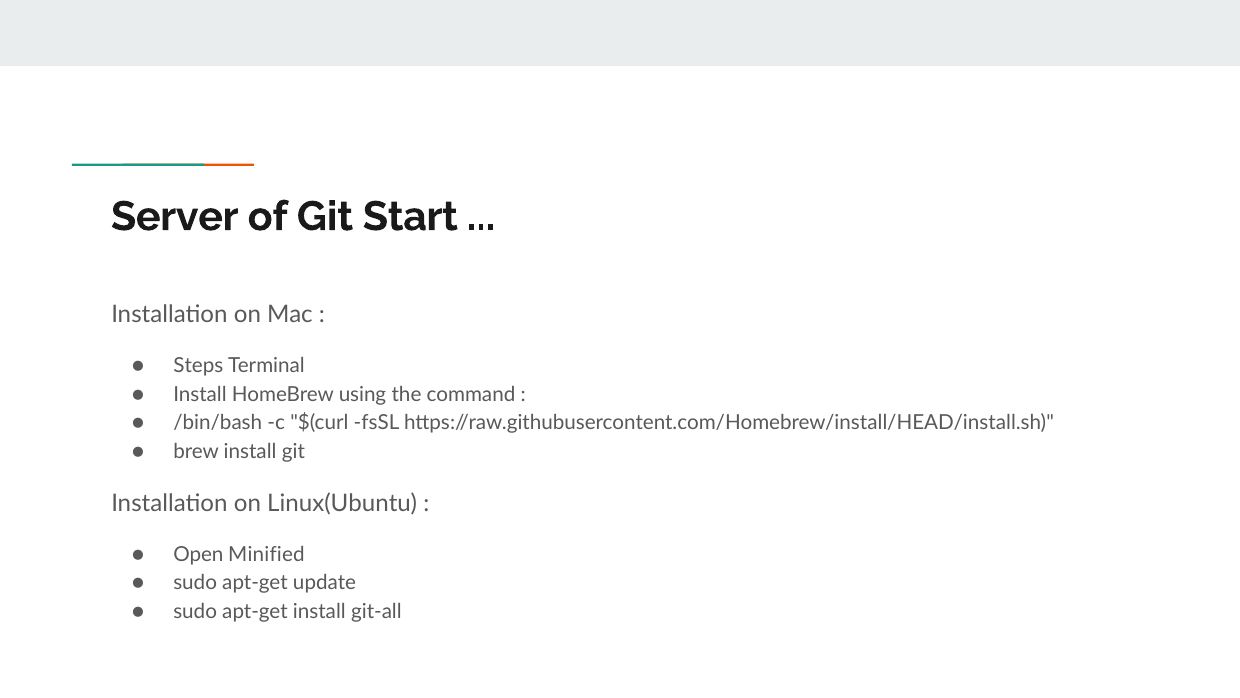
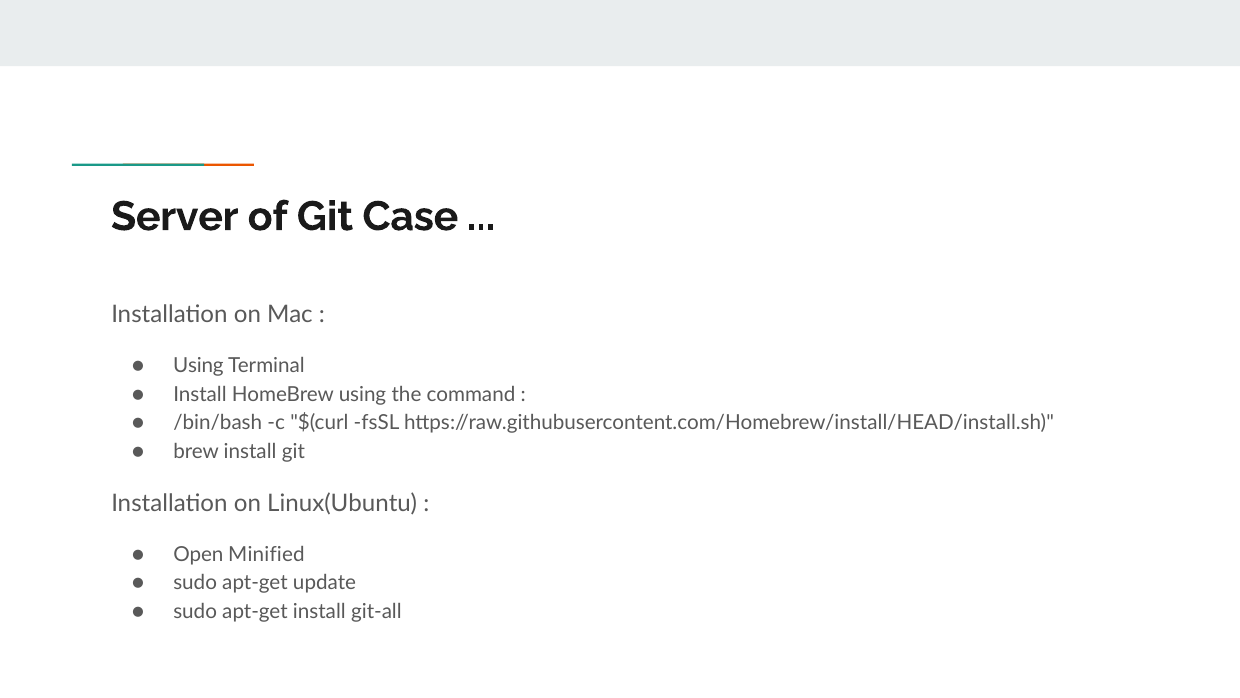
Start: Start -> Case
Steps at (198, 366): Steps -> Using
